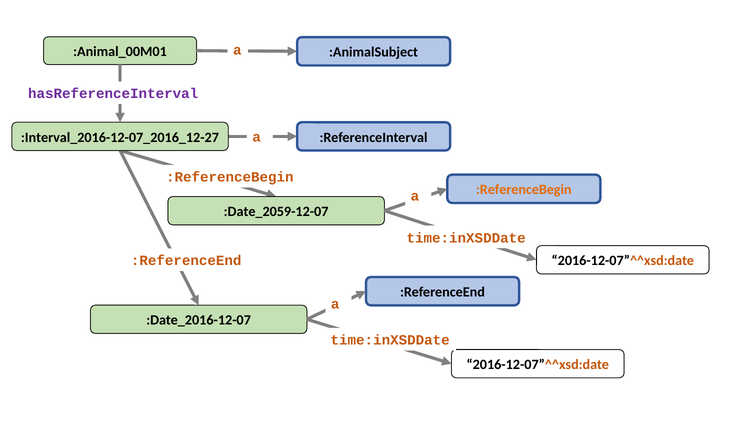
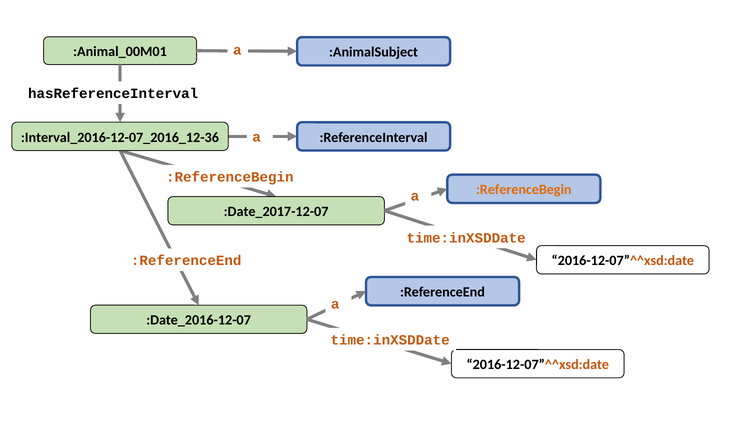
hasReferenceInterval colour: purple -> black
:Interval_2016-12-07_2016_12-27: :Interval_2016-12-07_2016_12-27 -> :Interval_2016-12-07_2016_12-36
:Date_2059-12-07: :Date_2059-12-07 -> :Date_2017-12-07
